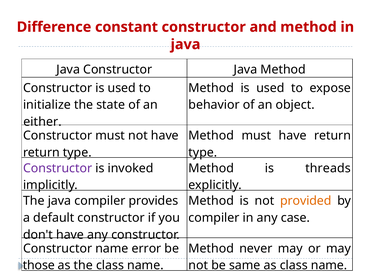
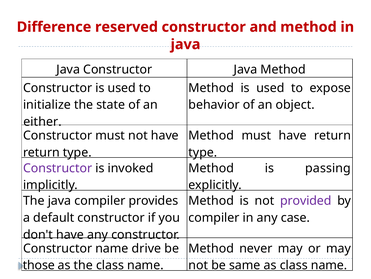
constant: constant -> reserved
threads: threads -> passing
provided colour: orange -> purple
error: error -> drive
